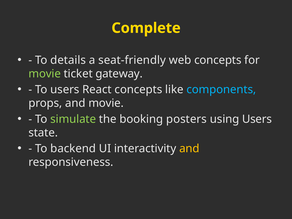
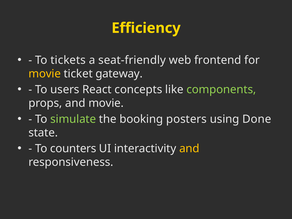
Complete: Complete -> Efficiency
details: details -> tickets
web concepts: concepts -> frontend
movie at (45, 74) colour: light green -> yellow
components colour: light blue -> light green
using Users: Users -> Done
backend: backend -> counters
